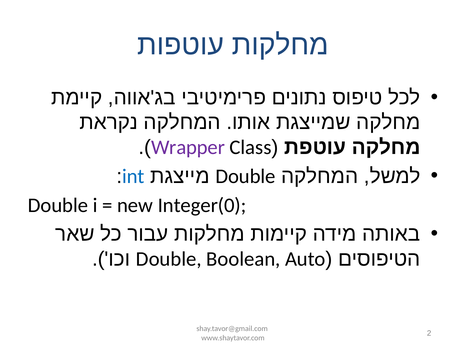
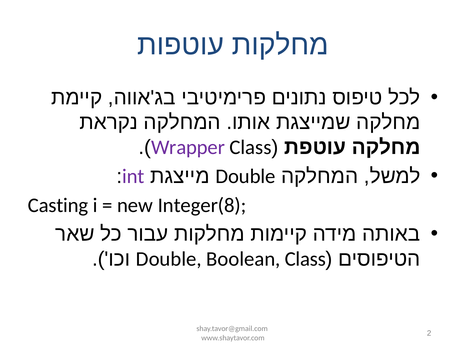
int colour: blue -> purple
Double at (58, 205): Double -> Casting
Integer(0: Integer(0 -> Integer(8
Boolean Auto: Auto -> Class
